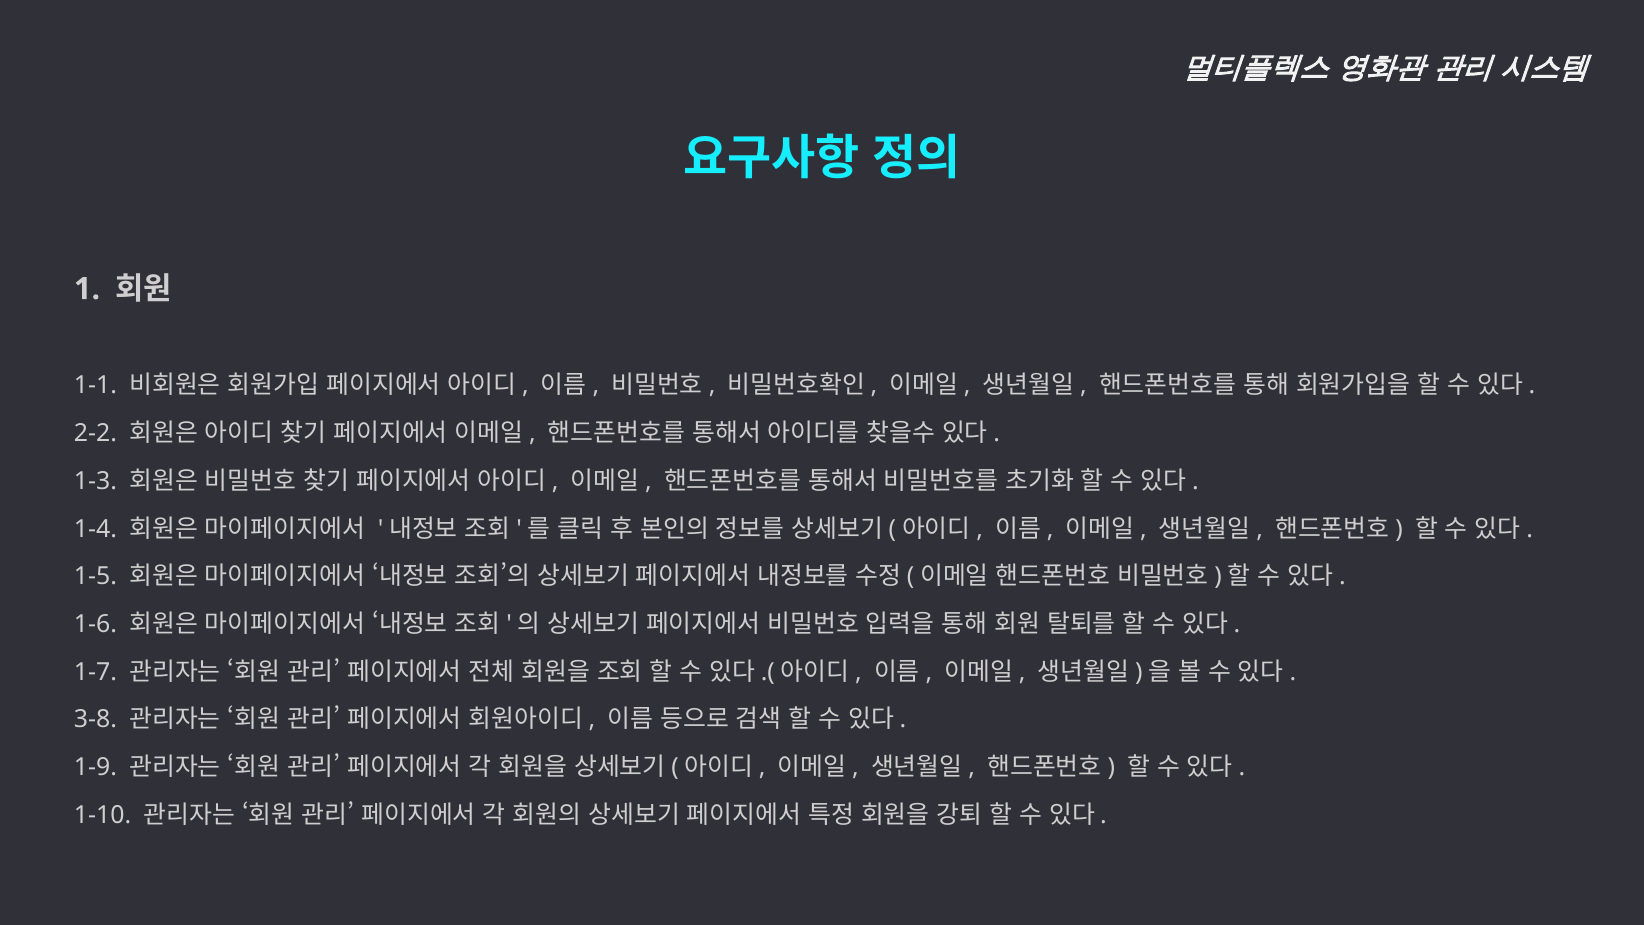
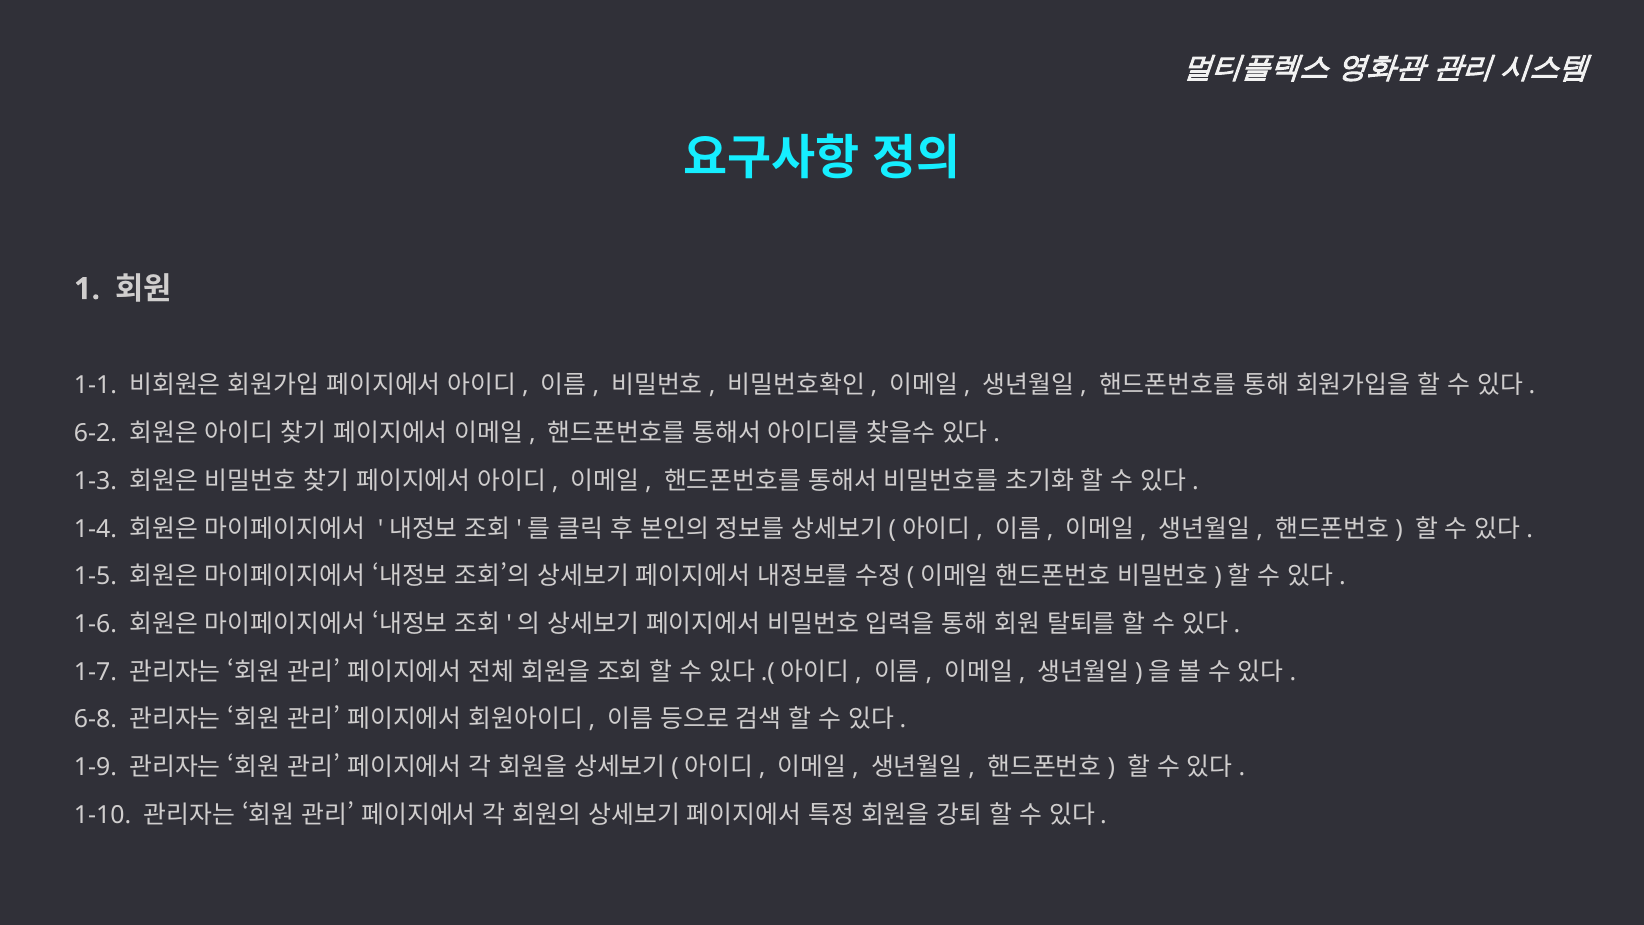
2-2: 2-2 -> 6-2
3-8: 3-8 -> 6-8
